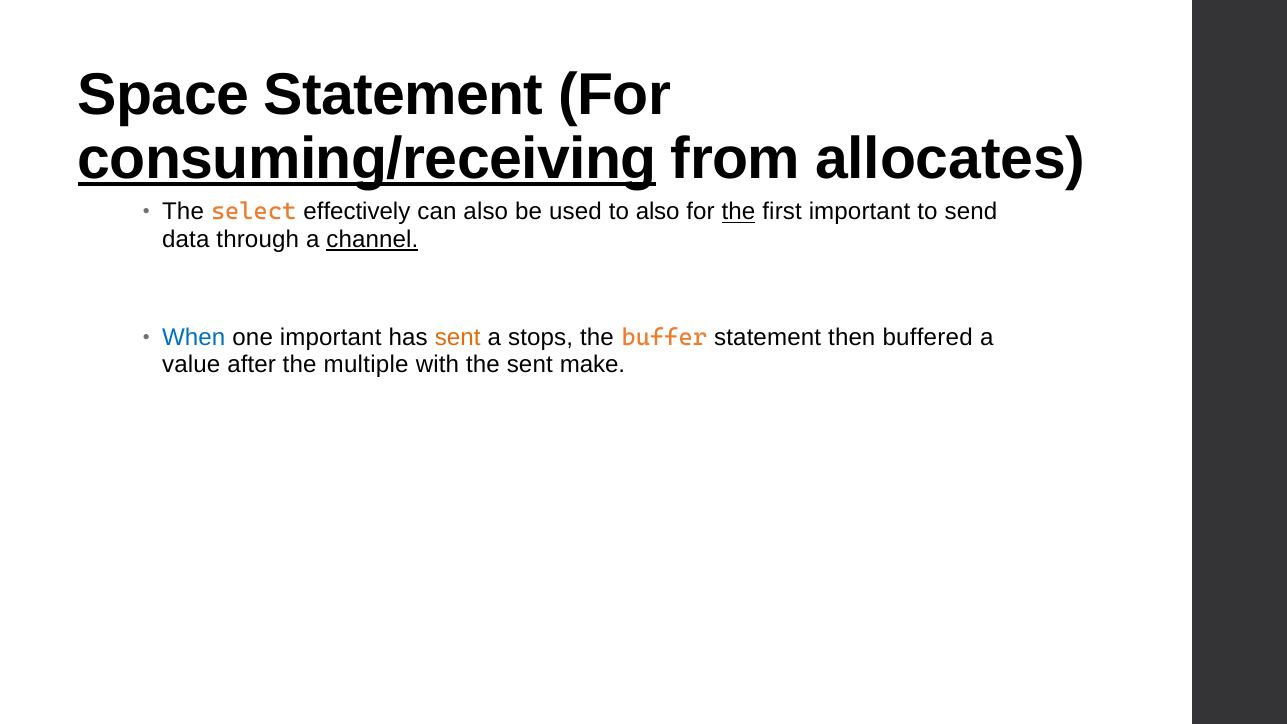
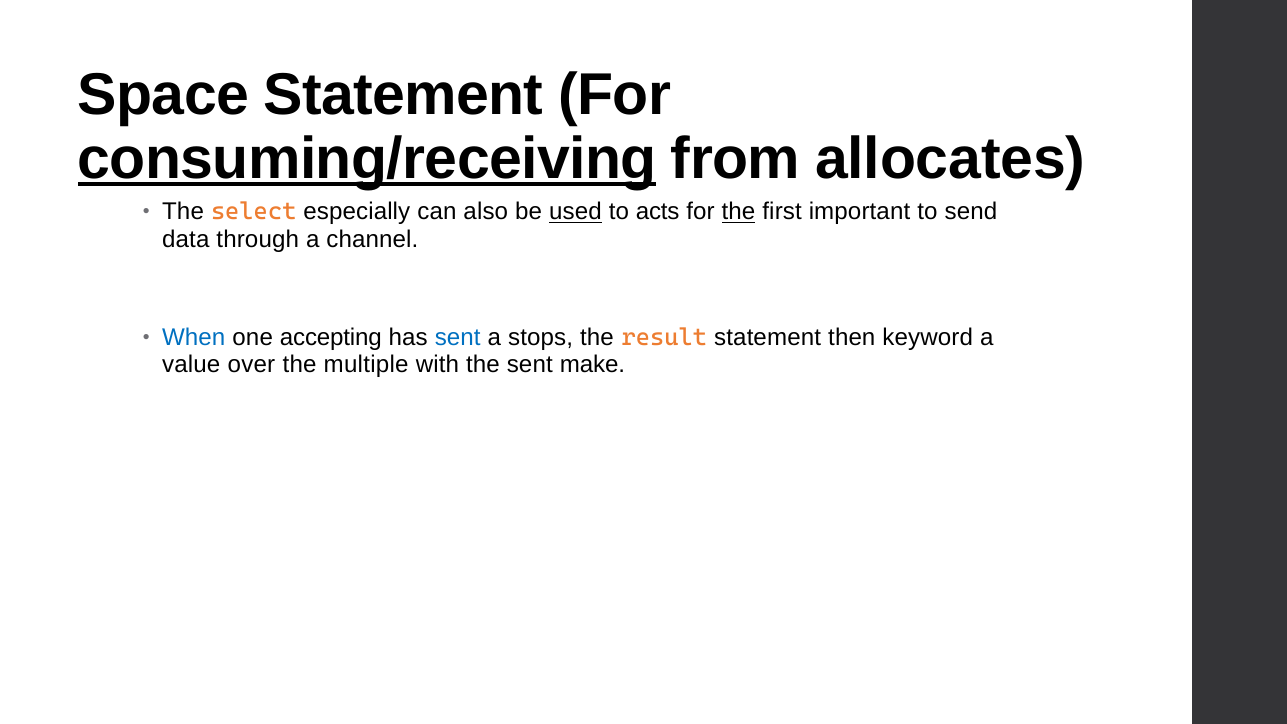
effectively: effectively -> especially
used underline: none -> present
to also: also -> acts
channel underline: present -> none
one important: important -> accepting
sent at (458, 337) colour: orange -> blue
buffer: buffer -> result
buffered: buffered -> keyword
after: after -> over
